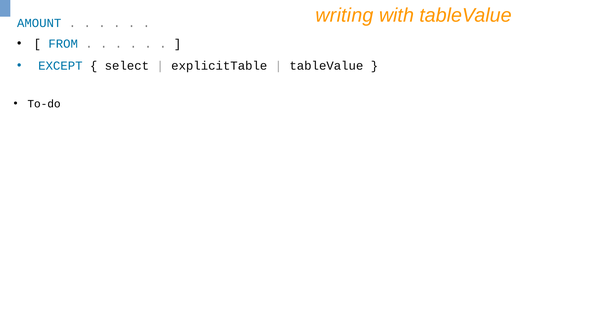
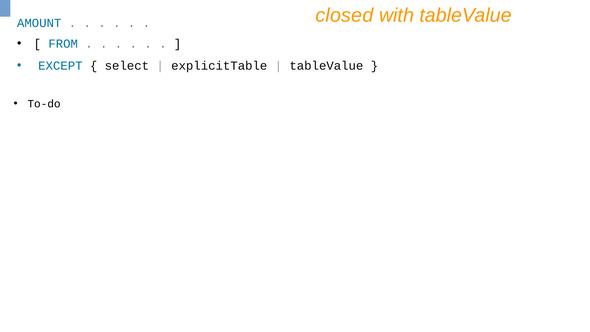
writing: writing -> closed
